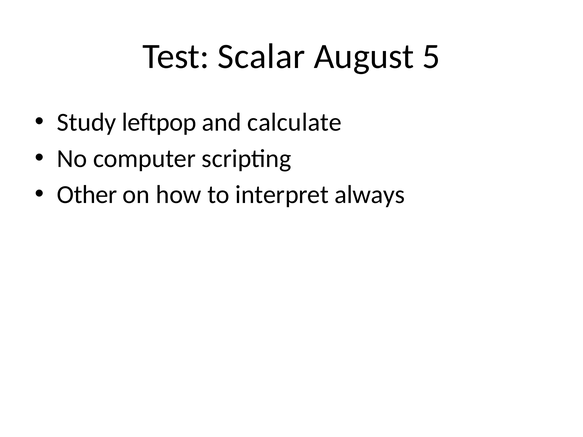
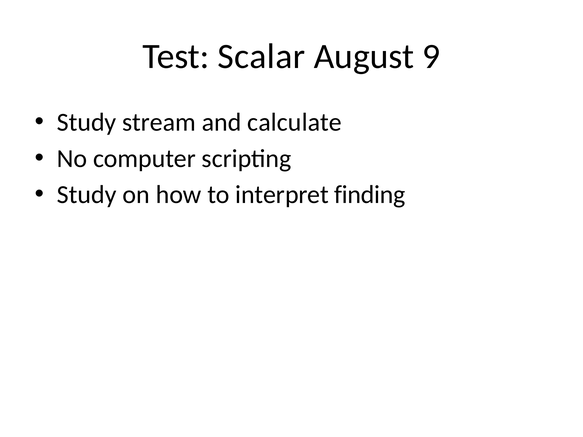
5: 5 -> 9
leftpop: leftpop -> stream
Other at (87, 195): Other -> Study
always: always -> finding
